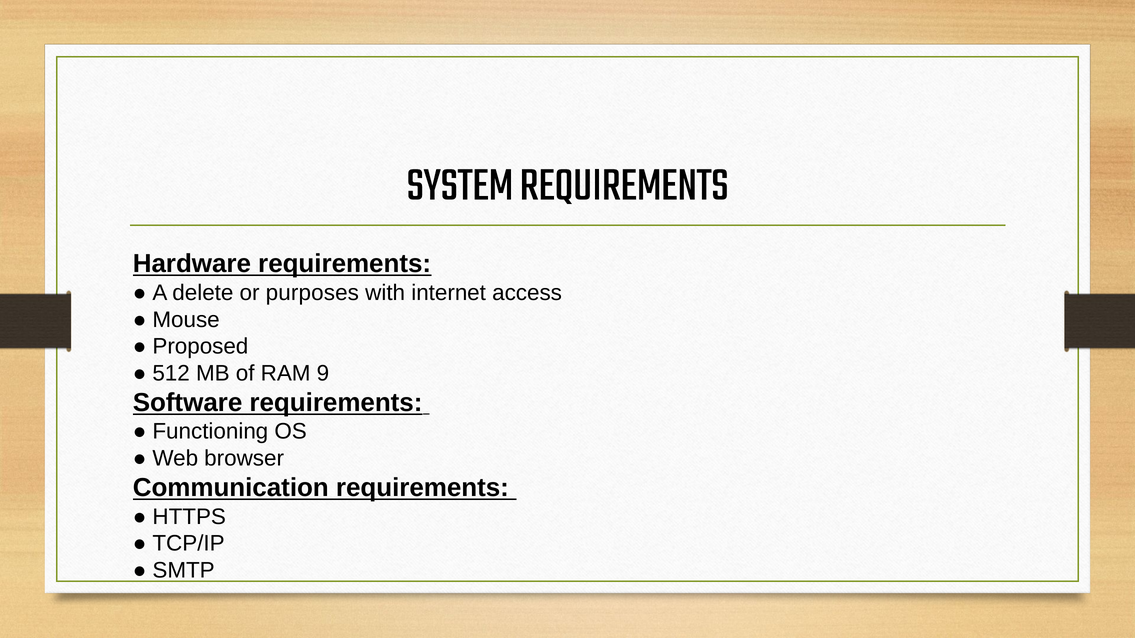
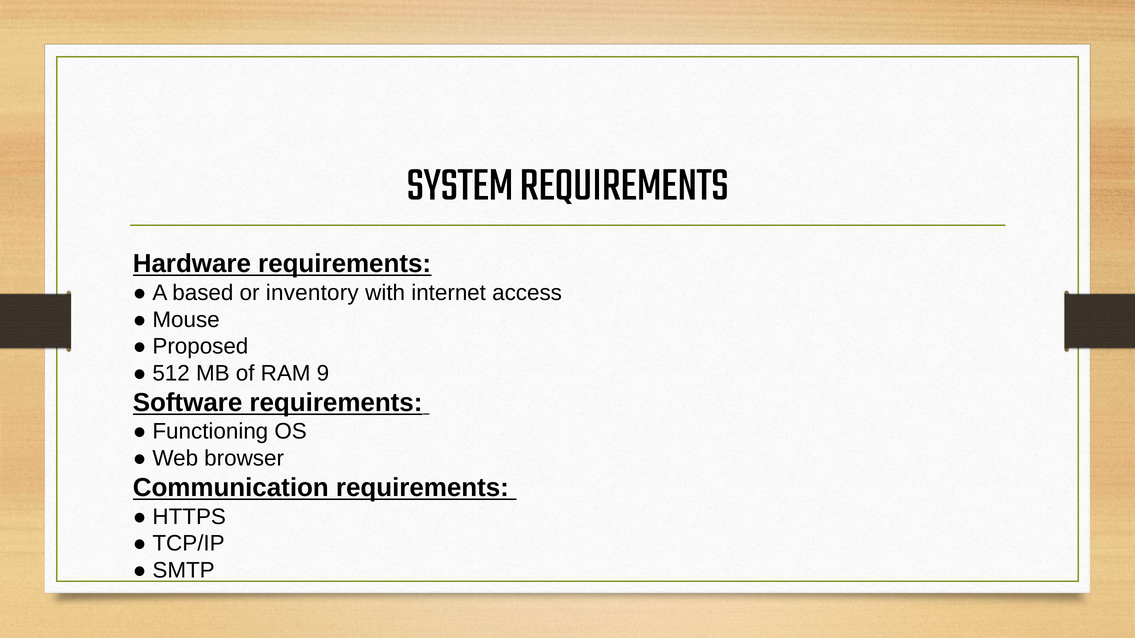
delete: delete -> based
purposes: purposes -> inventory
